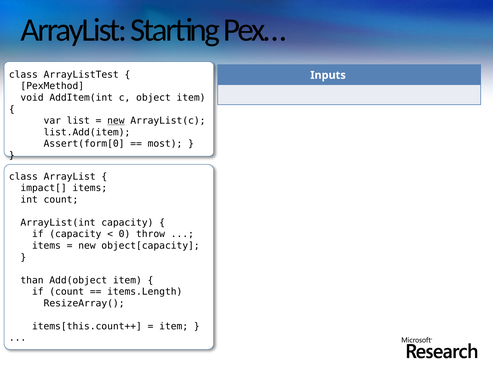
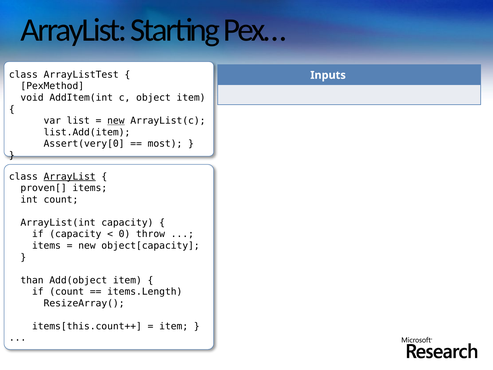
Assert(form[0: Assert(form[0 -> Assert(very[0
ArrayList at (70, 176) underline: none -> present
impact[: impact[ -> proven[
